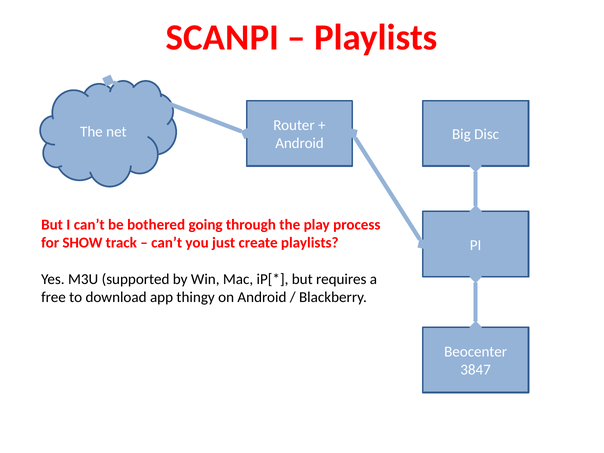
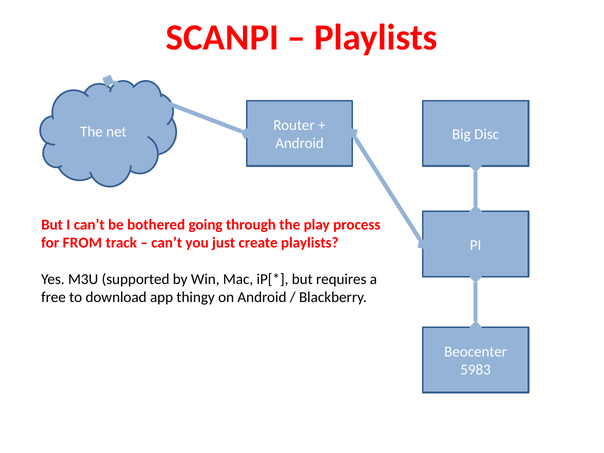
SHOW: SHOW -> FROM
3847: 3847 -> 5983
